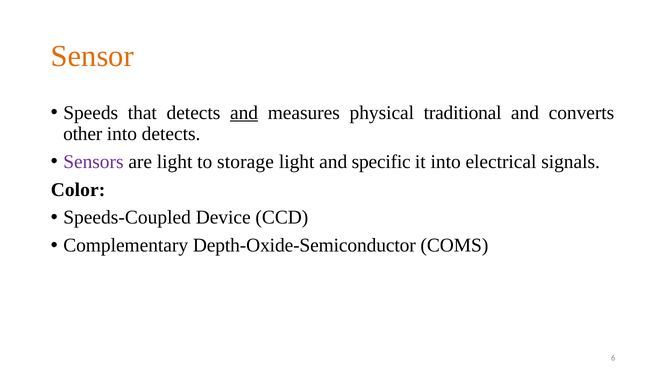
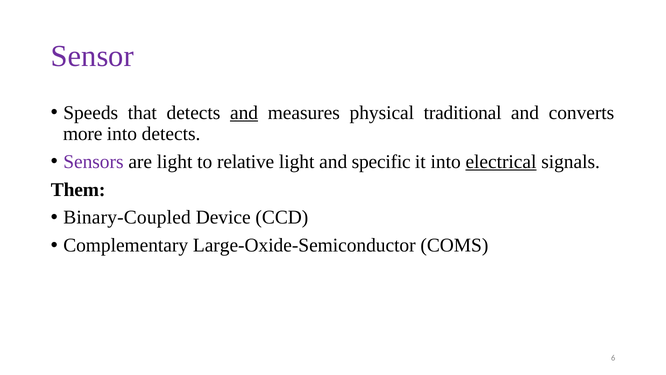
Sensor colour: orange -> purple
other: other -> more
storage: storage -> relative
electrical underline: none -> present
Color: Color -> Them
Speeds-Coupled: Speeds-Coupled -> Binary-Coupled
Depth-Oxide-Semiconductor: Depth-Oxide-Semiconductor -> Large-Oxide-Semiconductor
